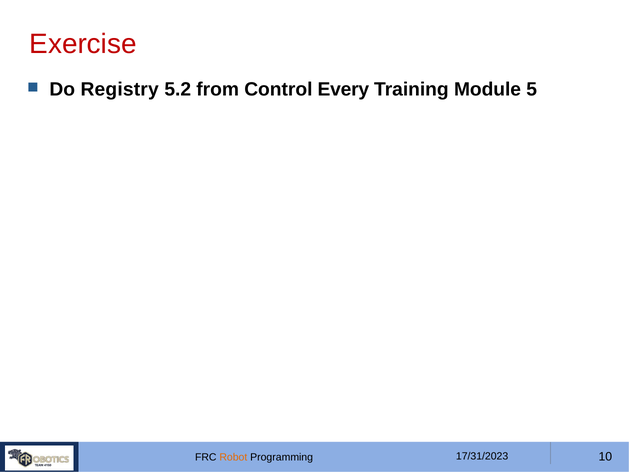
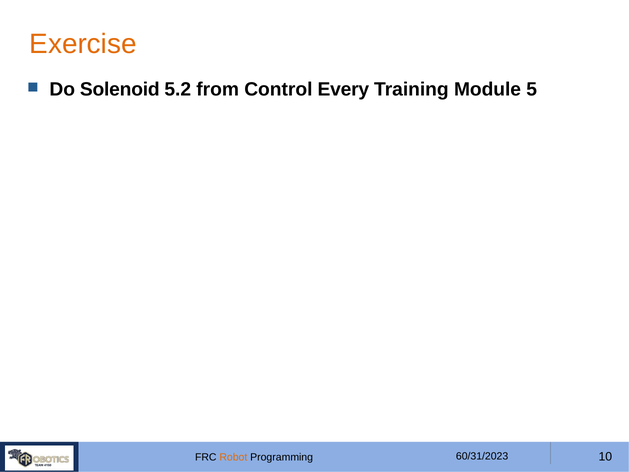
Exercise colour: red -> orange
Registry: Registry -> Solenoid
17/31/2023: 17/31/2023 -> 60/31/2023
